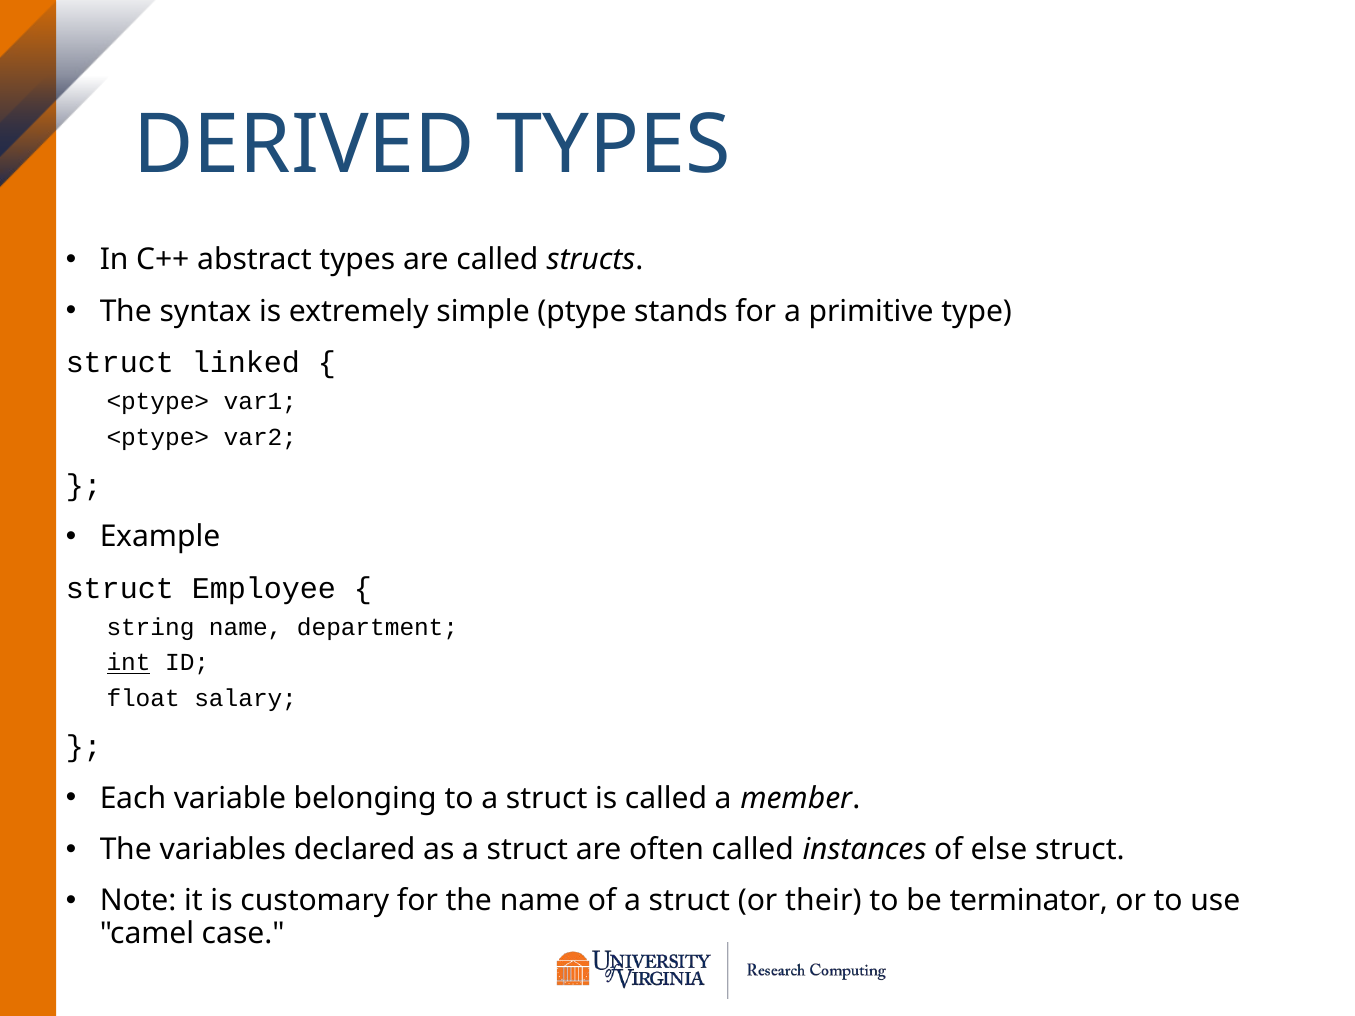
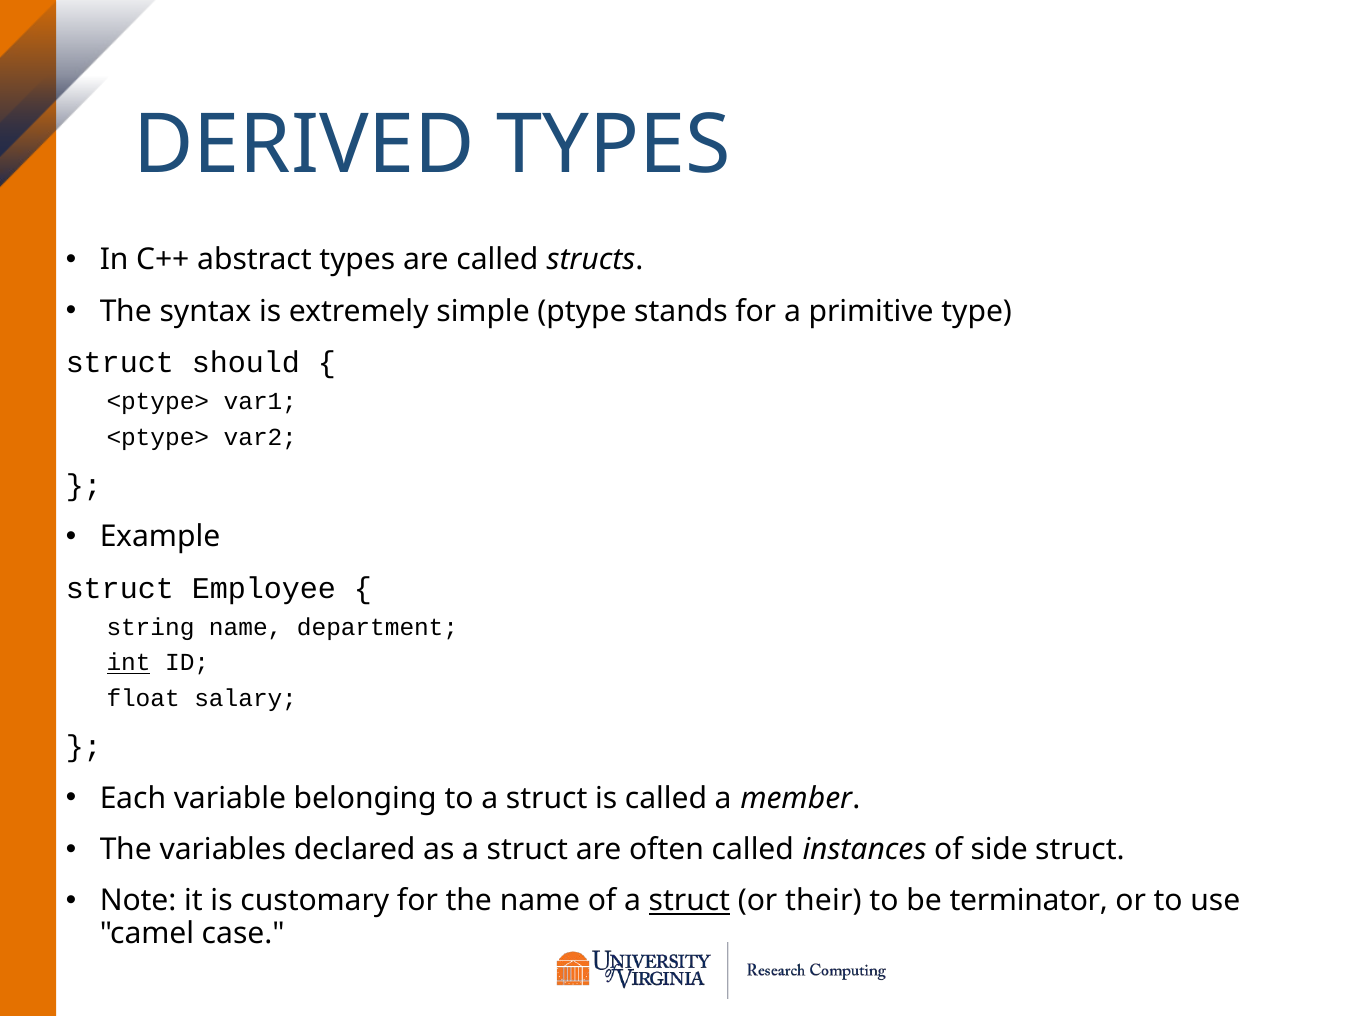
linked: linked -> should
else: else -> side
struct at (689, 901) underline: none -> present
